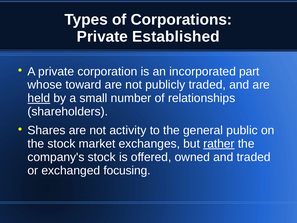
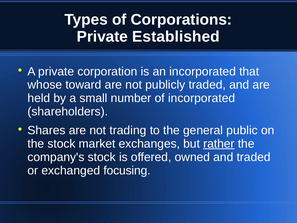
part: part -> that
held underline: present -> none
of relationships: relationships -> incorporated
activity: activity -> trading
